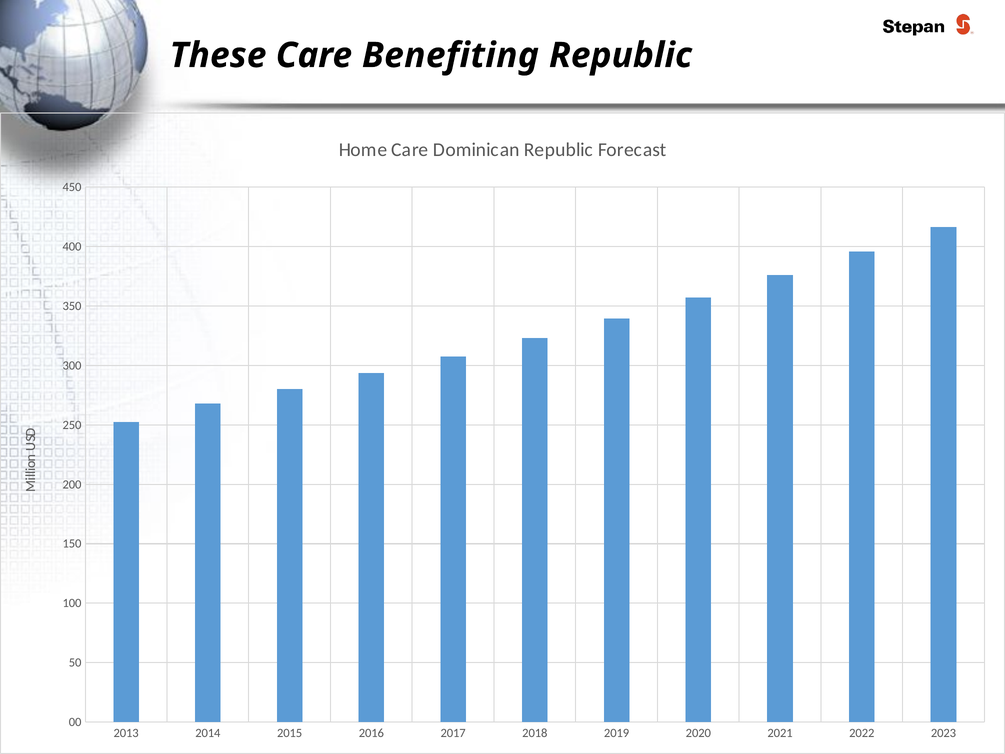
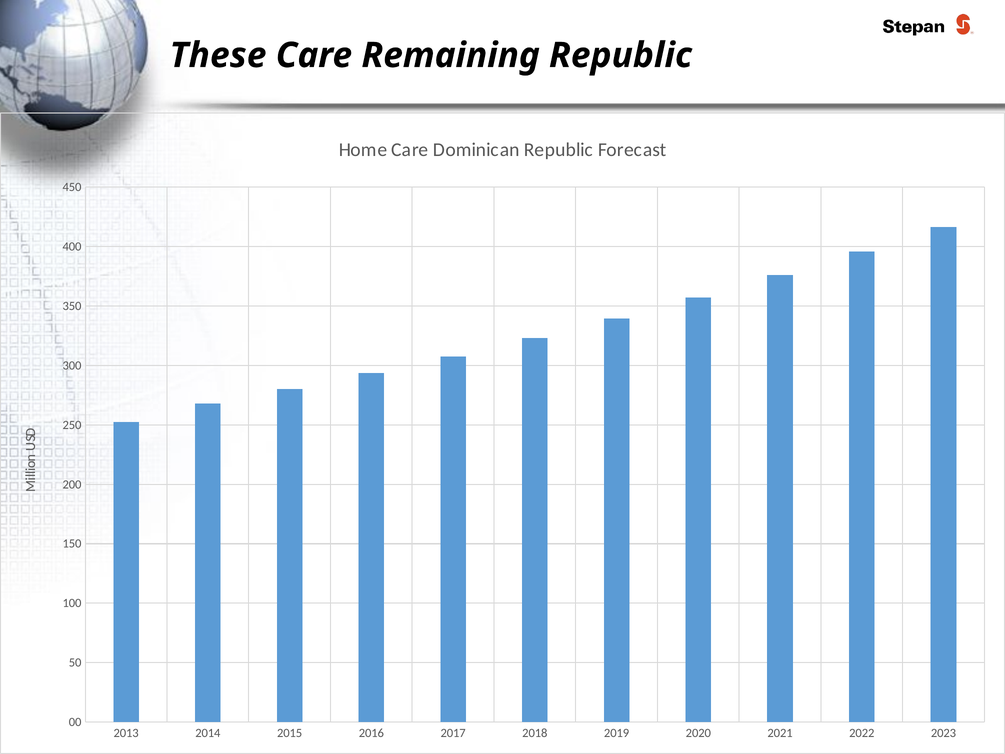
Benefiting: Benefiting -> Remaining
